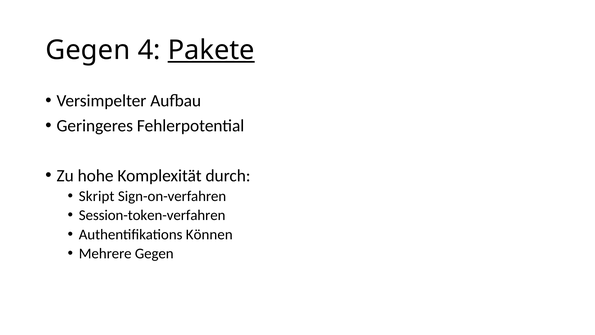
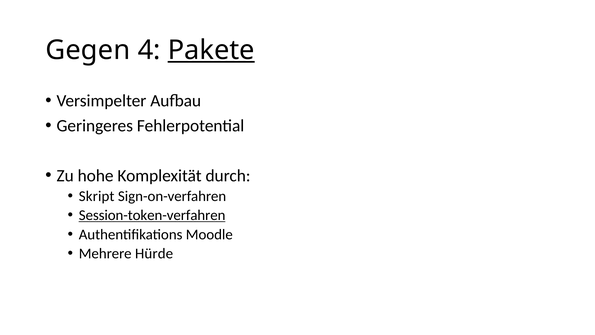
Session-token-verfahren underline: none -> present
Können: Können -> Moodle
Mehrere Gegen: Gegen -> Hürde
